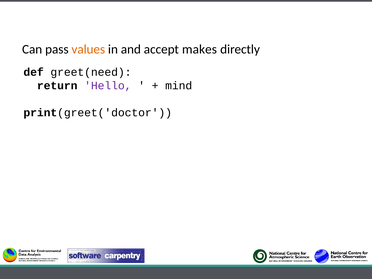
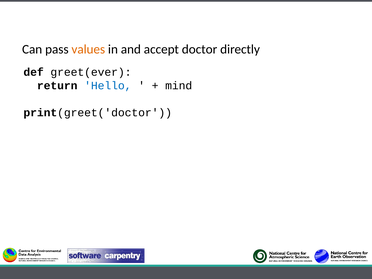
makes: makes -> doctor
greet(need: greet(need -> greet(ever
Hello colour: purple -> blue
